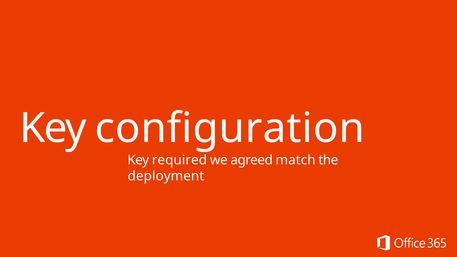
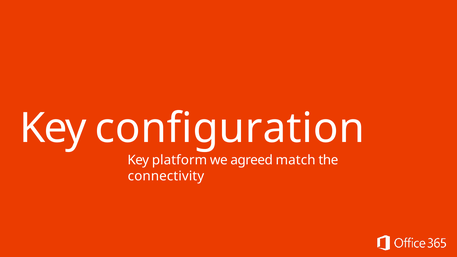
required: required -> platform
deployment: deployment -> connectivity
